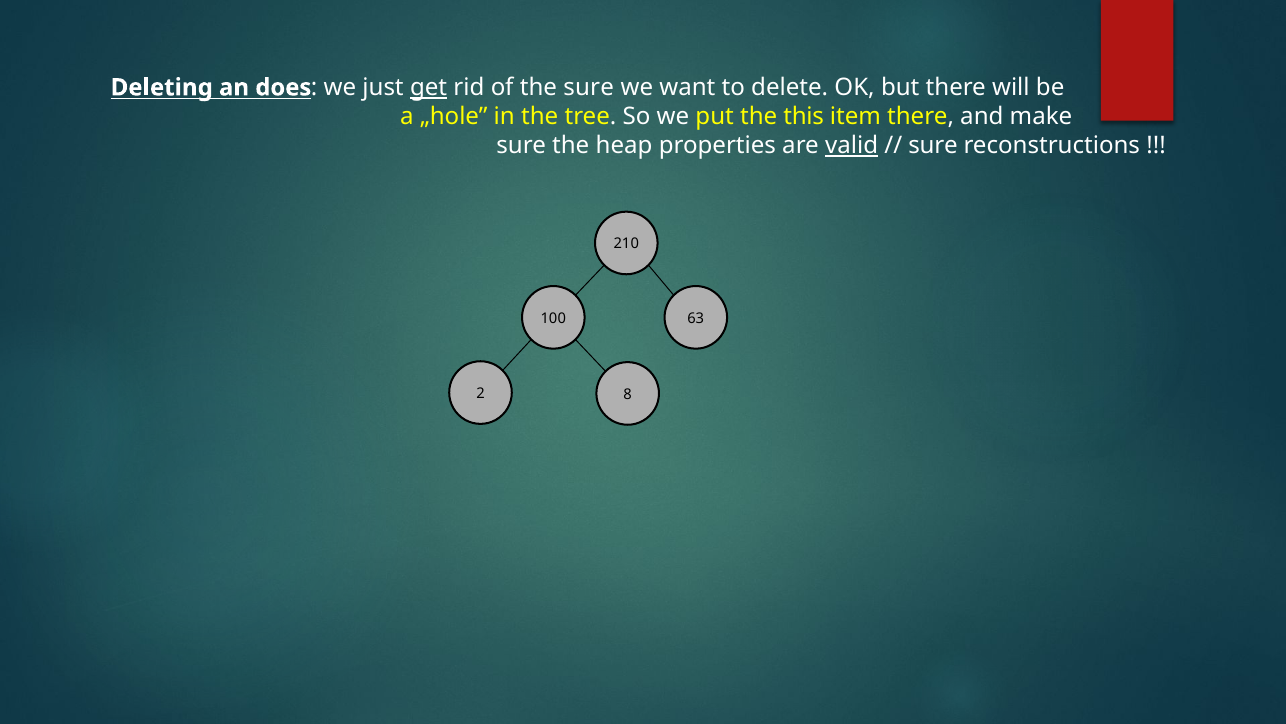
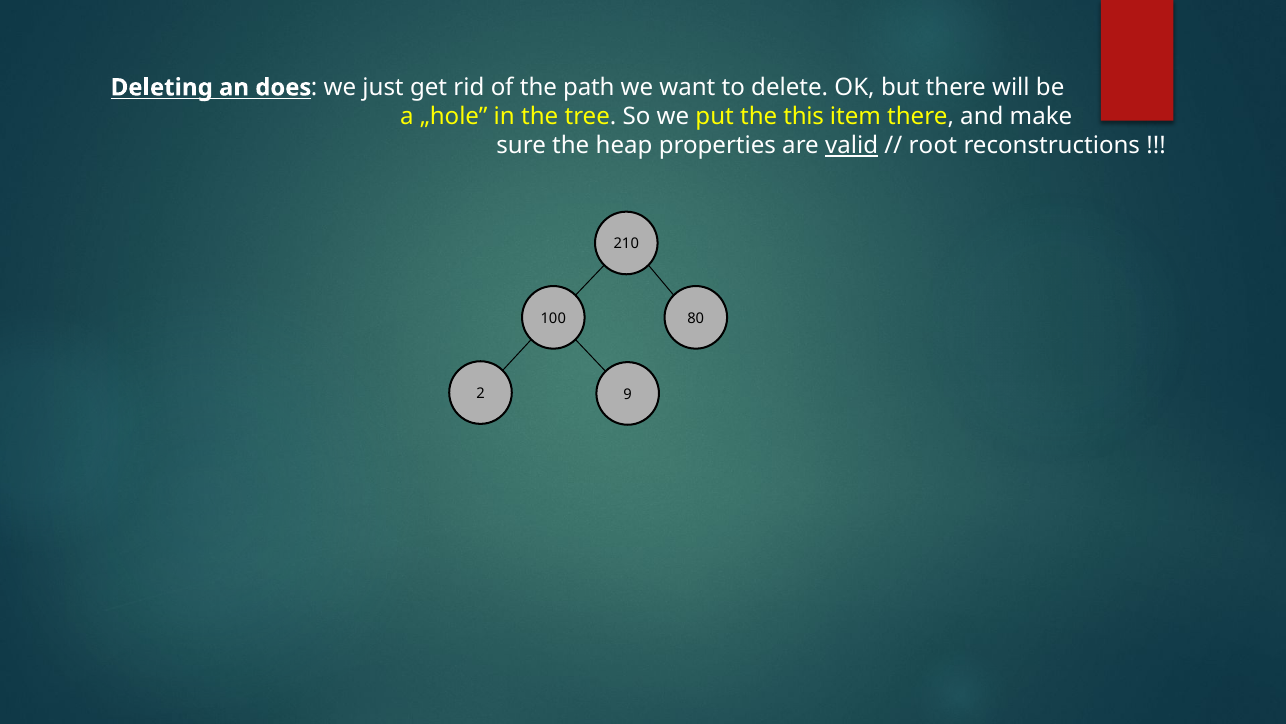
get underline: present -> none
the sure: sure -> path
sure at (933, 145): sure -> root
63: 63 -> 80
8: 8 -> 9
